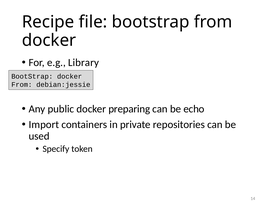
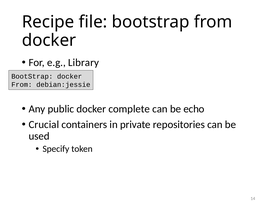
preparing: preparing -> complete
Import: Import -> Crucial
